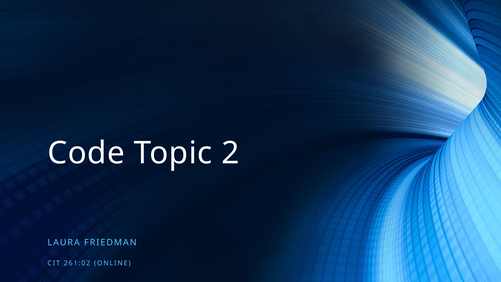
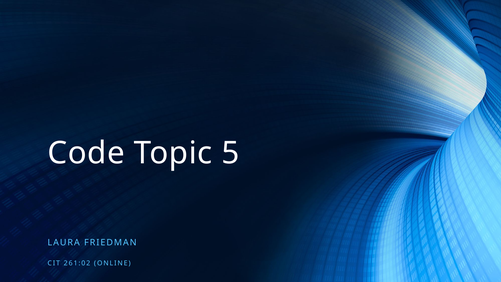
2: 2 -> 5
